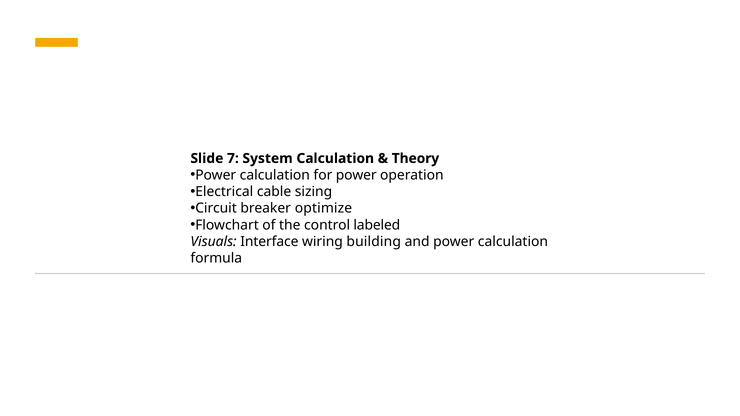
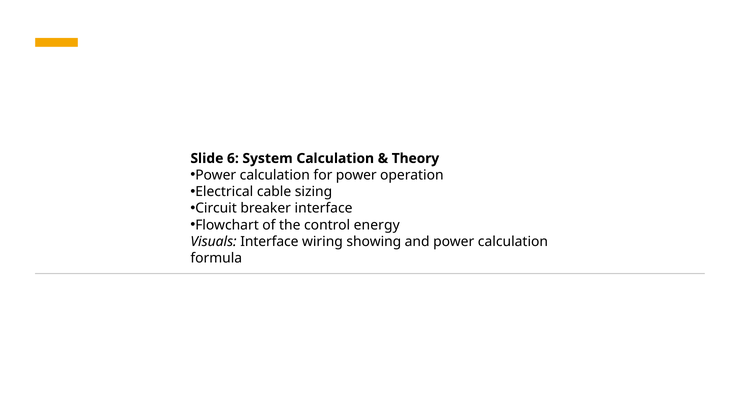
7: 7 -> 6
breaker optimize: optimize -> interface
labeled: labeled -> energy
building: building -> showing
